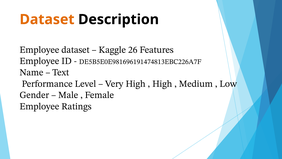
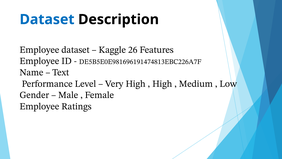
Dataset at (47, 19) colour: orange -> blue
